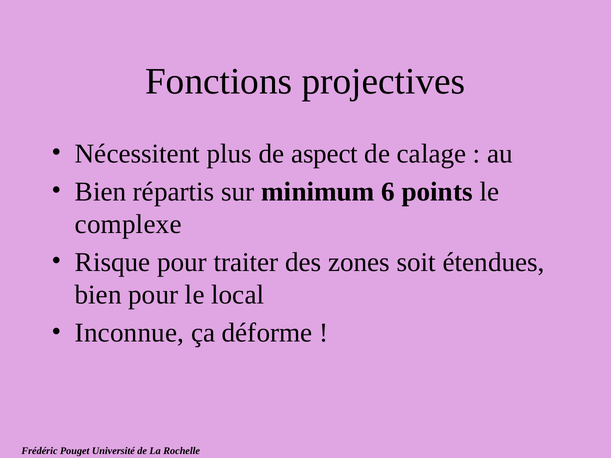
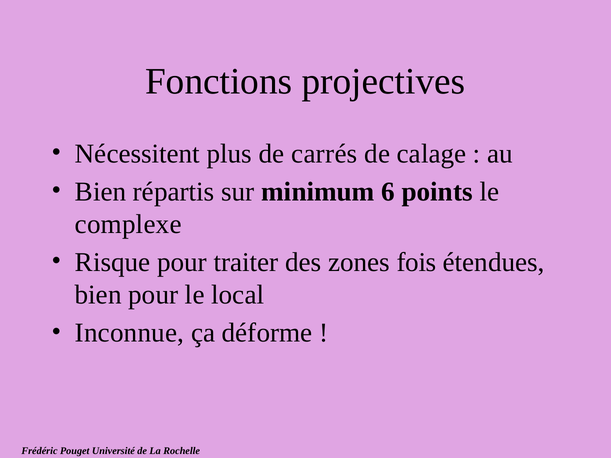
aspect: aspect -> carrés
soit: soit -> fois
